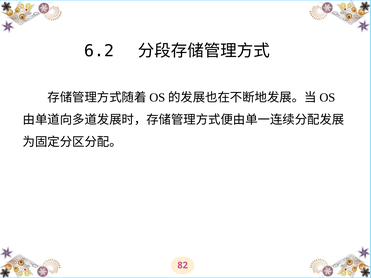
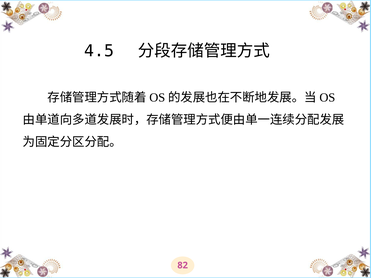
6.2: 6.2 -> 4.5
